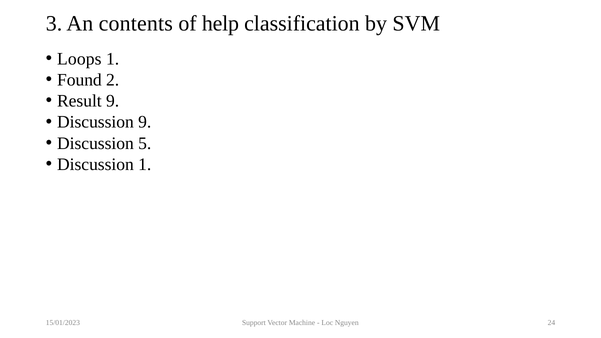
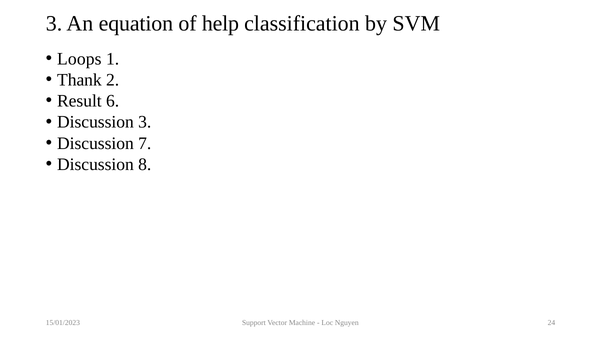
contents: contents -> equation
Found: Found -> Thank
Result 9: 9 -> 6
Discussion 9: 9 -> 3
5: 5 -> 7
Discussion 1: 1 -> 8
